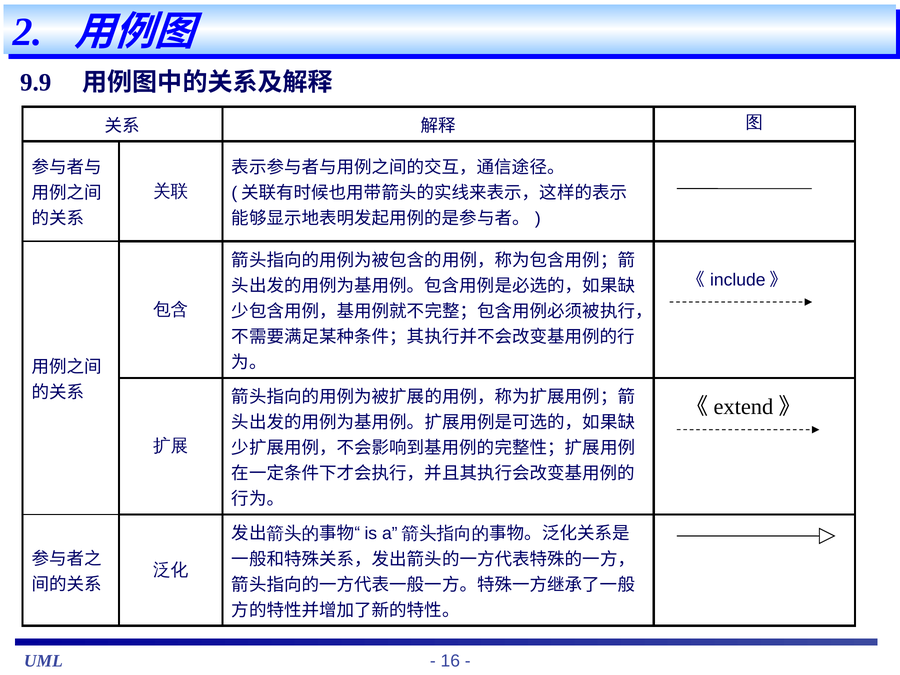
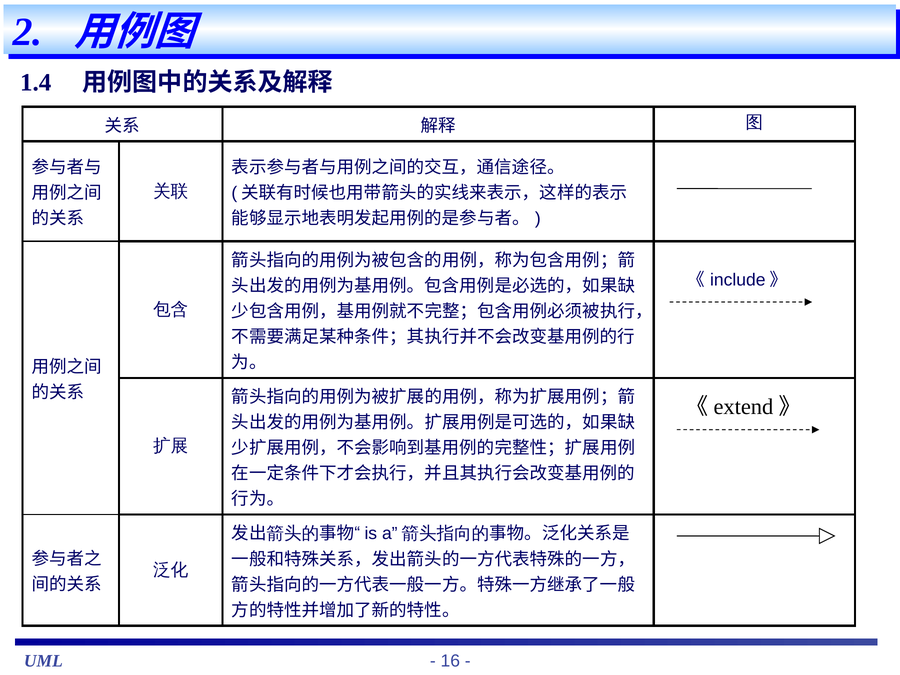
9.9: 9.9 -> 1.4
